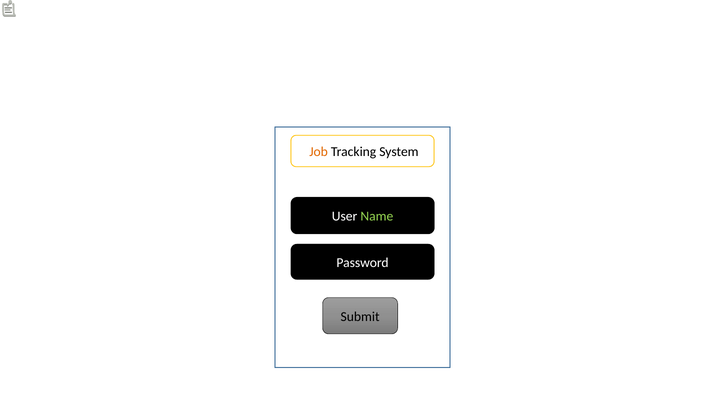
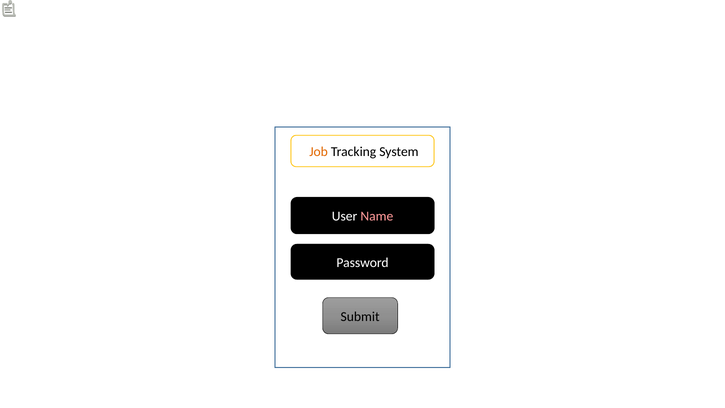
Name colour: light green -> pink
